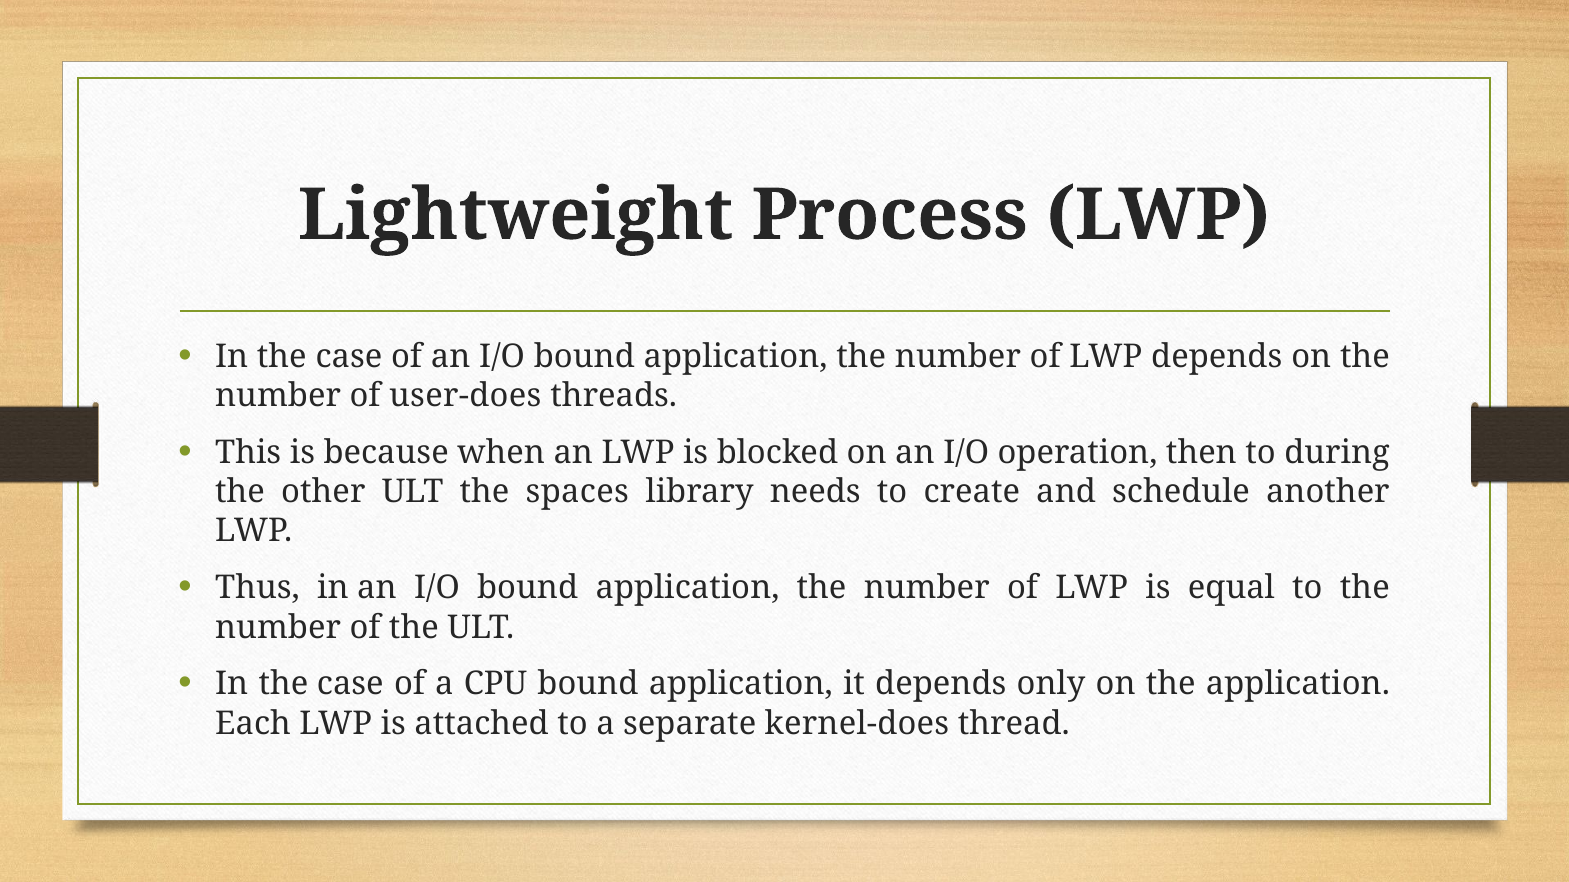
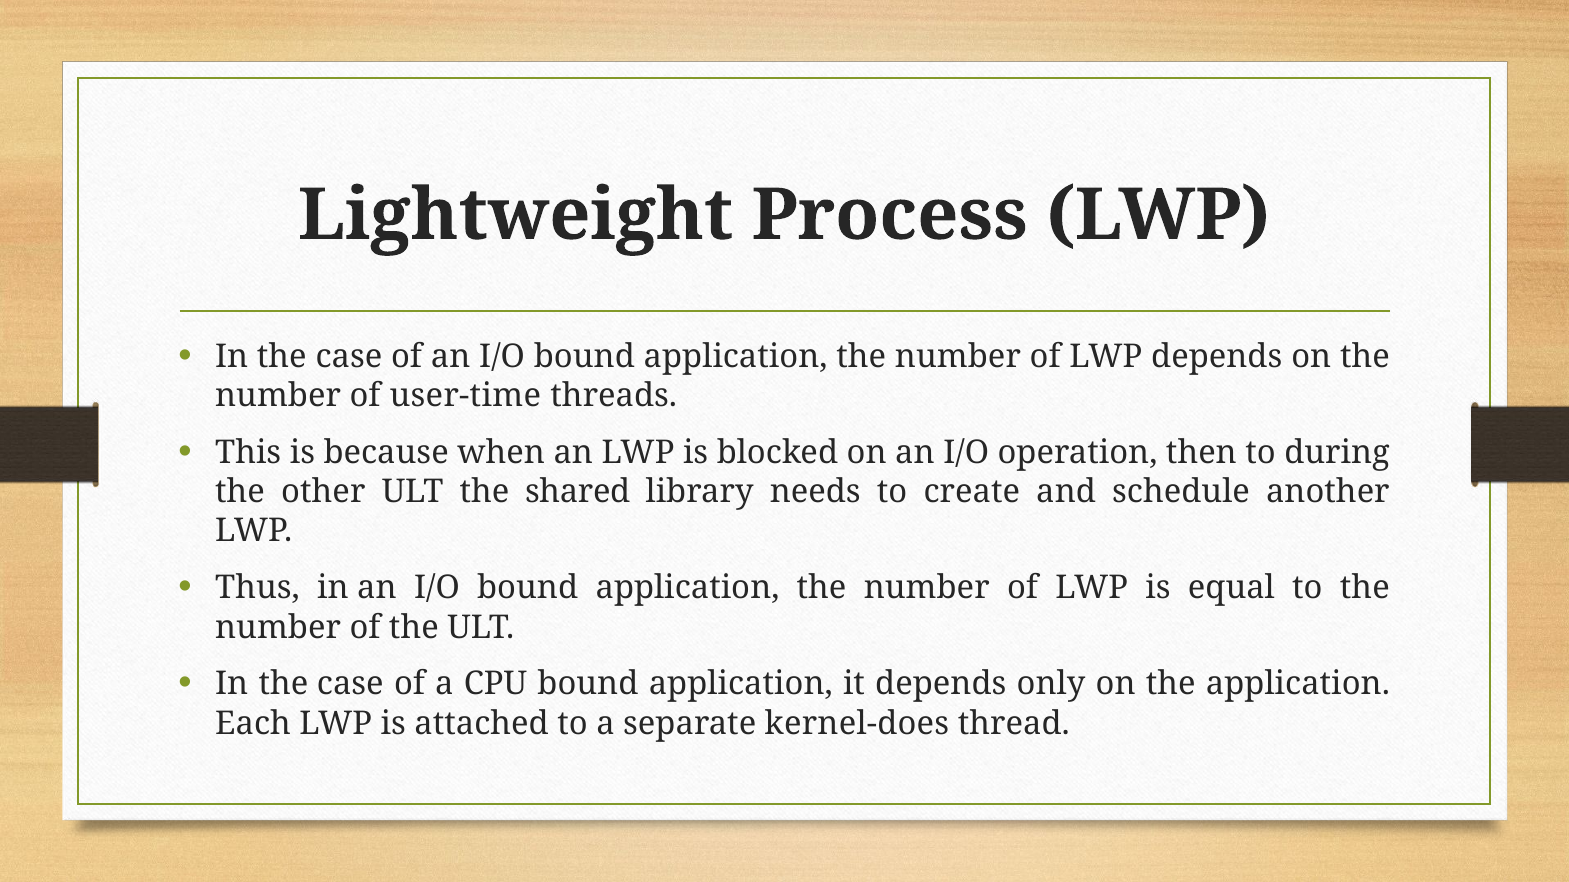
user-does: user-does -> user-time
spaces: spaces -> shared
